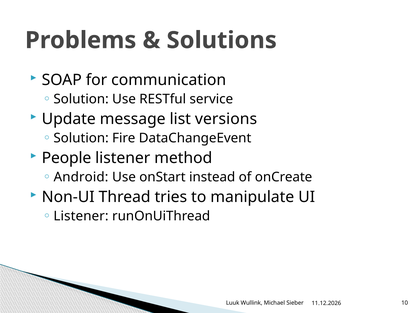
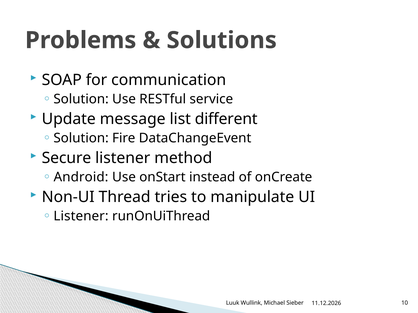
versions: versions -> different
People: People -> Secure
